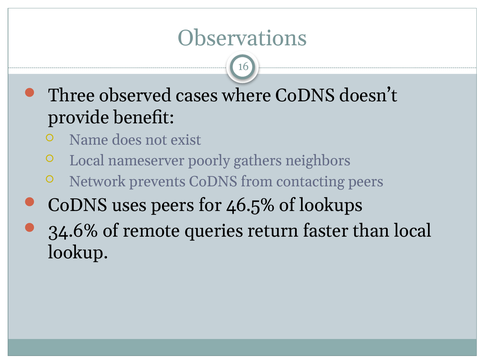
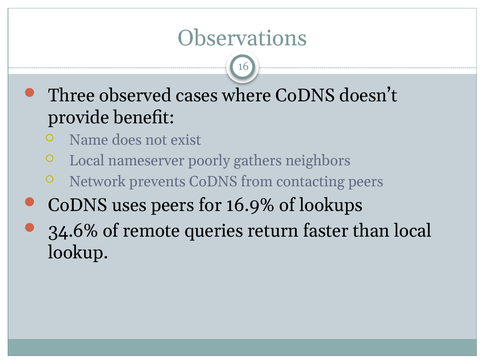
46.5%: 46.5% -> 16.9%
